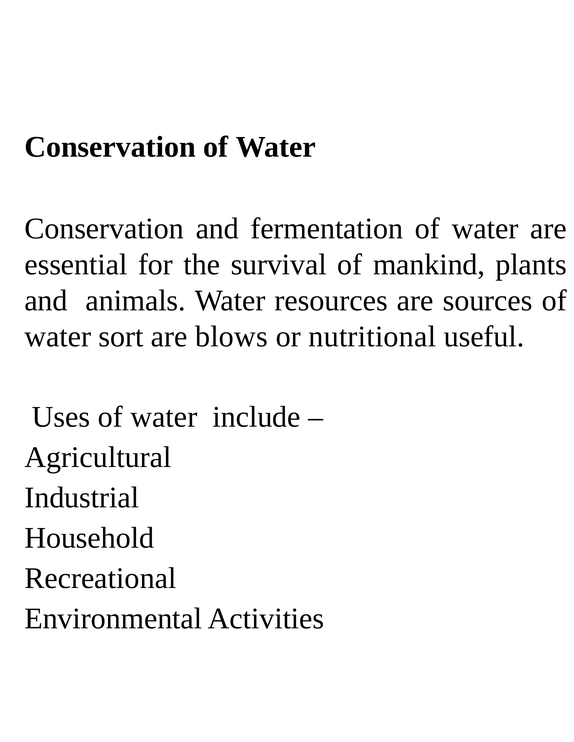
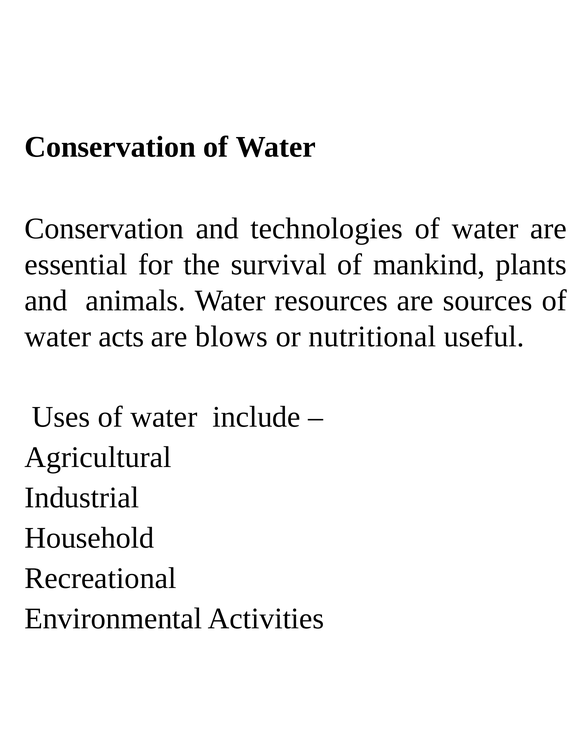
fermentation: fermentation -> technologies
sort: sort -> acts
